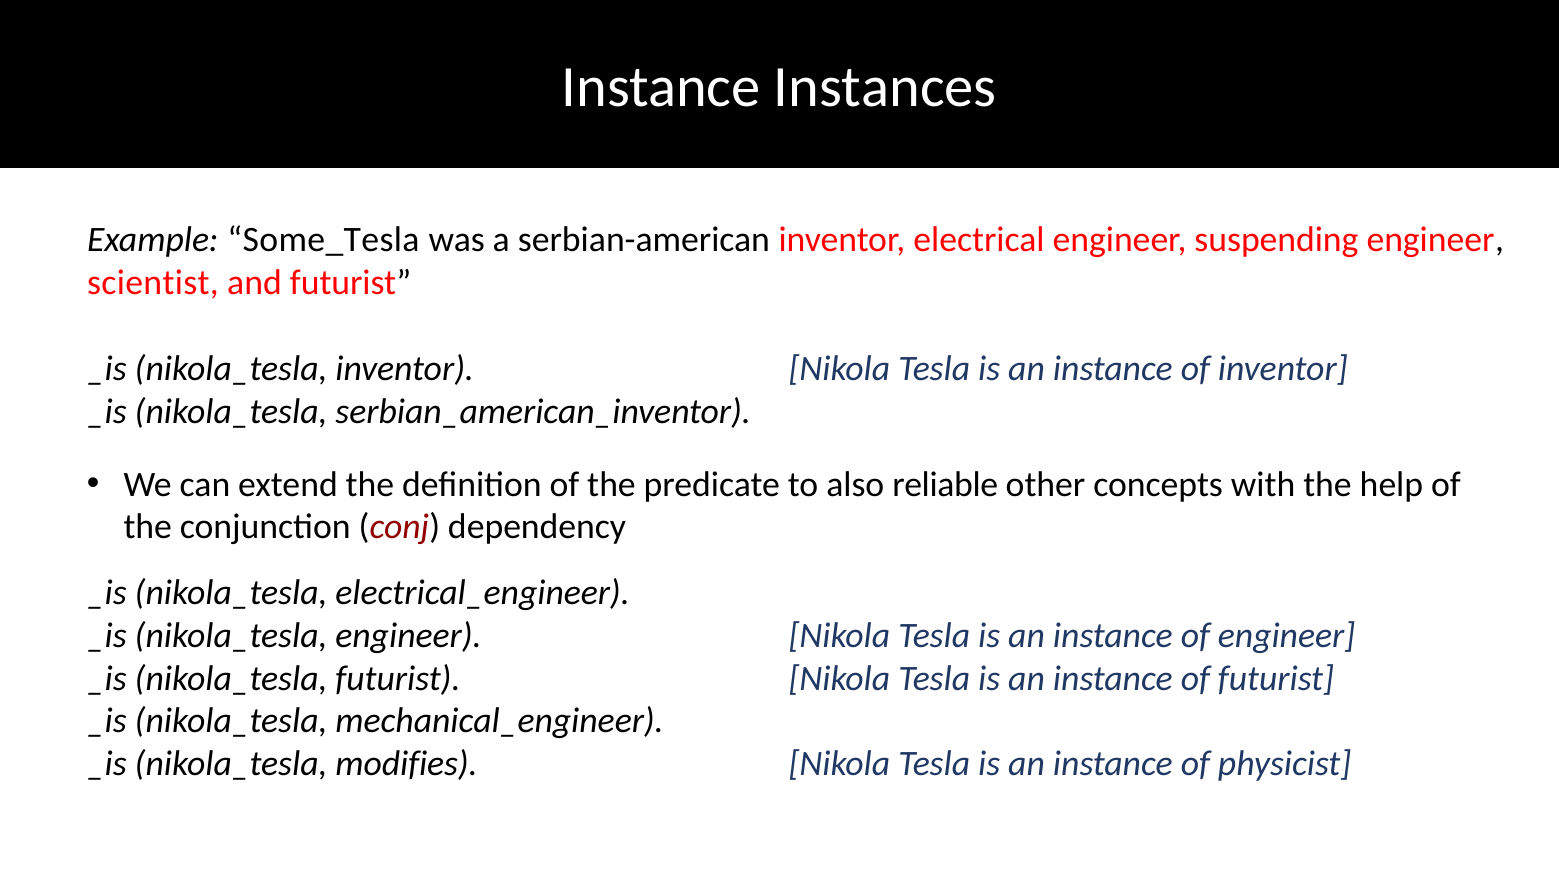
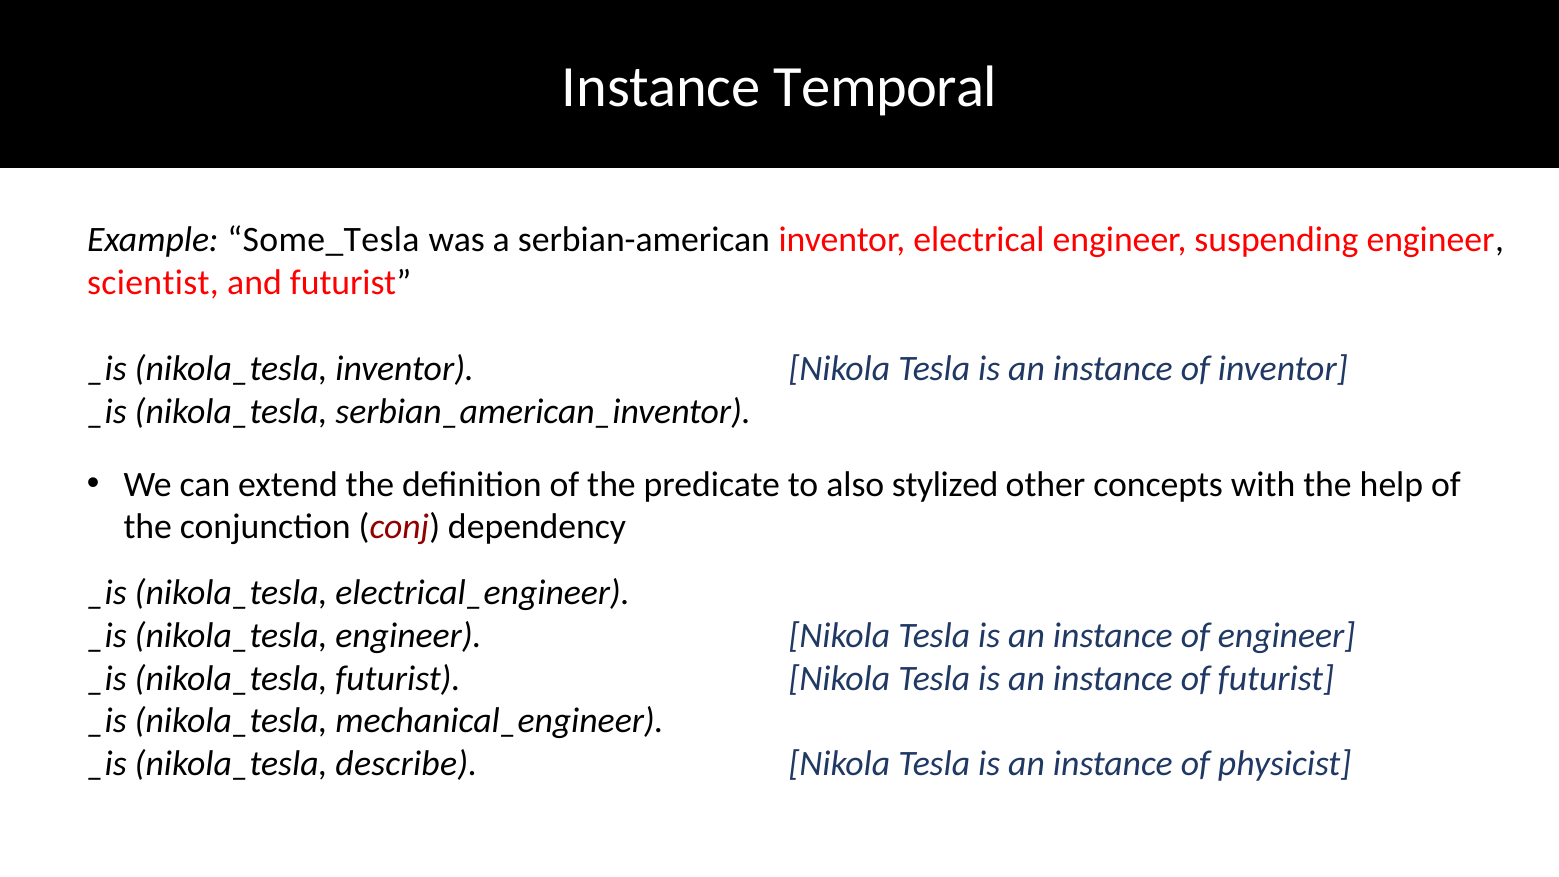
Instances: Instances -> Temporal
reliable: reliable -> stylized
modifies: modifies -> describe
